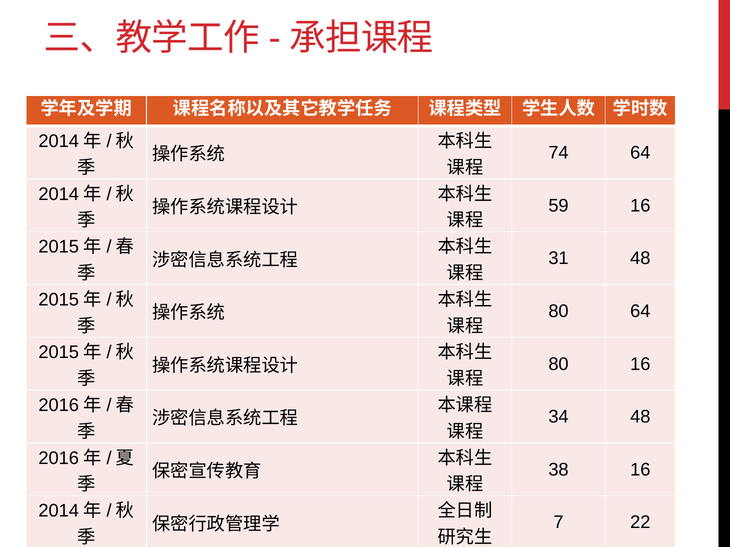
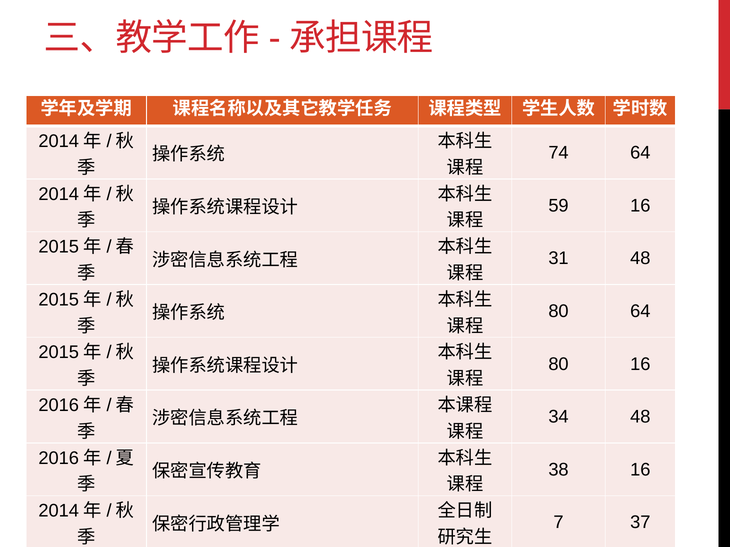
22: 22 -> 37
